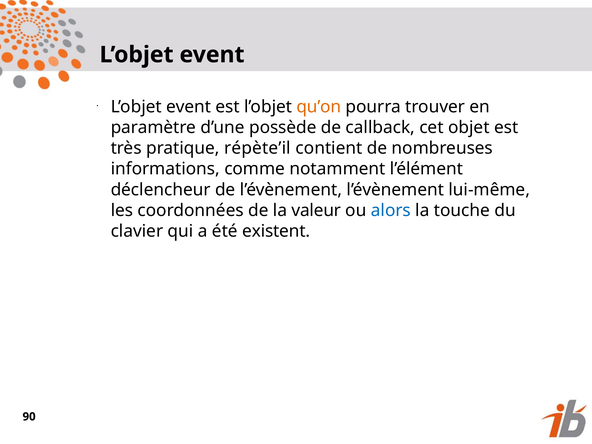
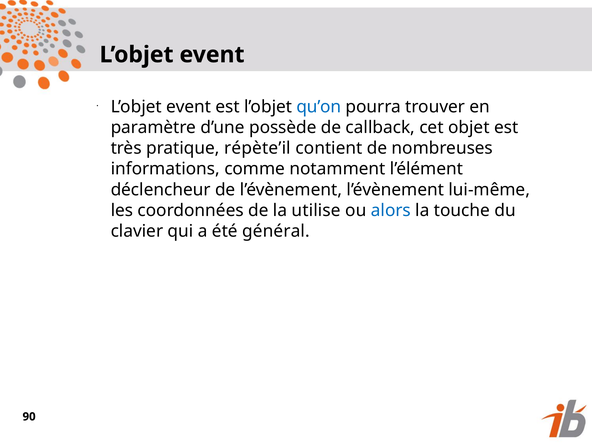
qu’on colour: orange -> blue
valeur: valeur -> utilise
existent: existent -> général
